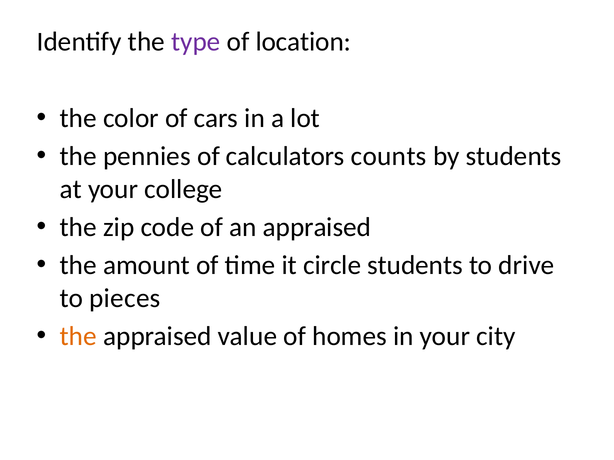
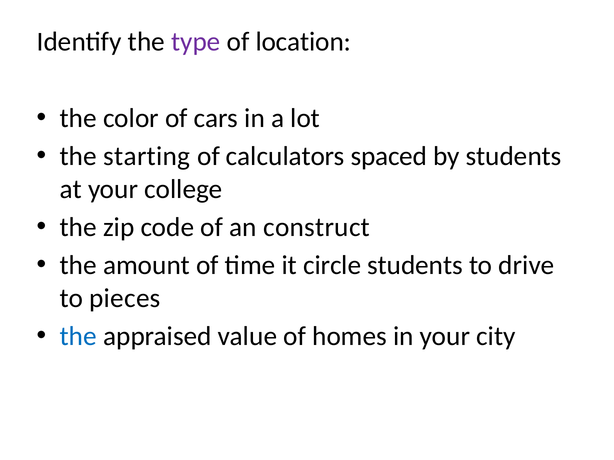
pennies: pennies -> starting
counts: counts -> spaced
an appraised: appraised -> construct
the at (78, 337) colour: orange -> blue
